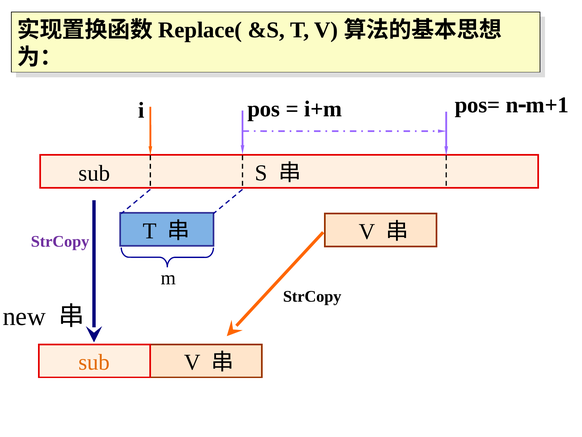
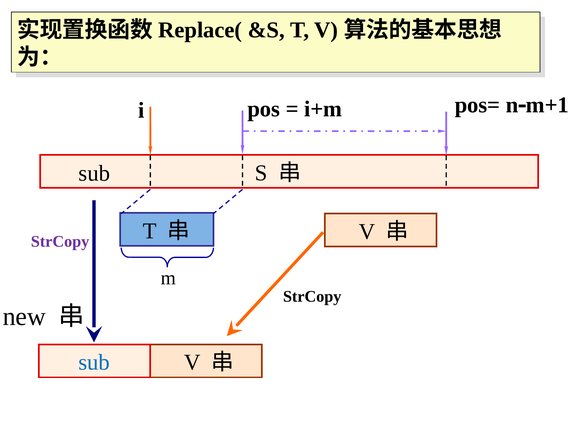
sub at (94, 362) colour: orange -> blue
